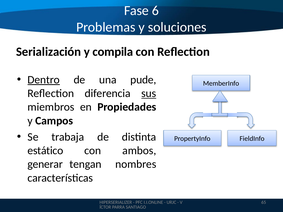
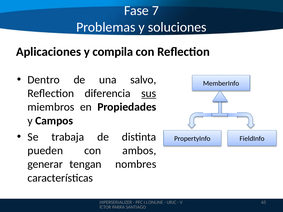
6: 6 -> 7
Serialización: Serialización -> Aplicaciones
Dentro underline: present -> none
pude: pude -> salvo
estático: estático -> pueden
